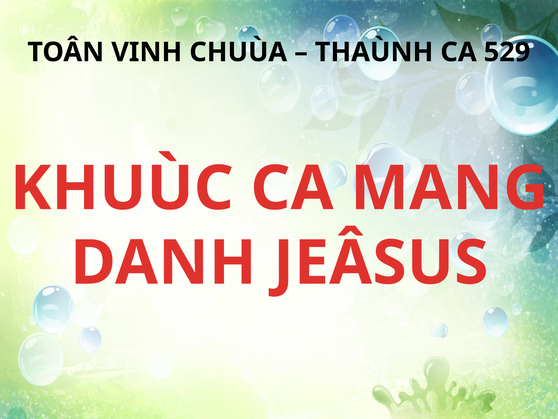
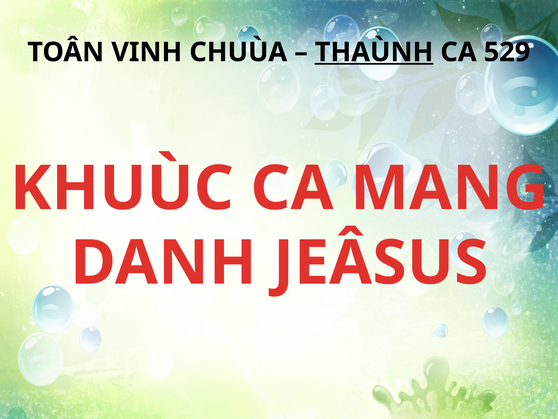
THAÙNH underline: none -> present
